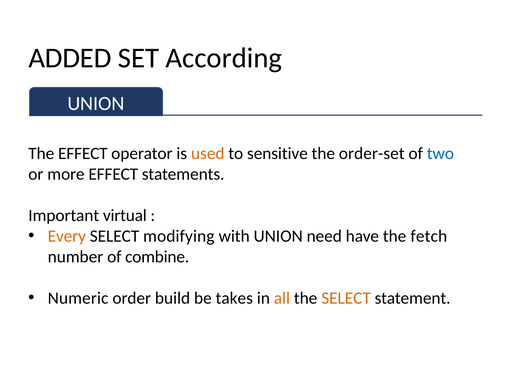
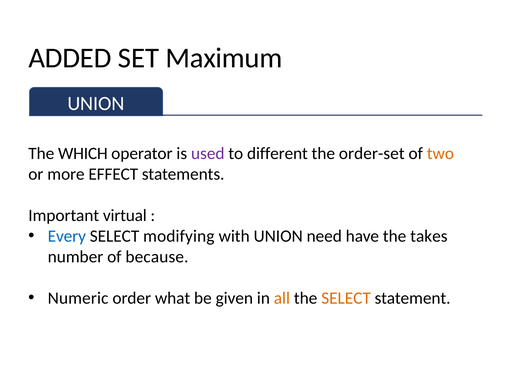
According: According -> Maximum
The EFFECT: EFFECT -> WHICH
used colour: orange -> purple
sensitive: sensitive -> different
two colour: blue -> orange
Every colour: orange -> blue
fetch: fetch -> takes
combine: combine -> because
build: build -> what
takes: takes -> given
